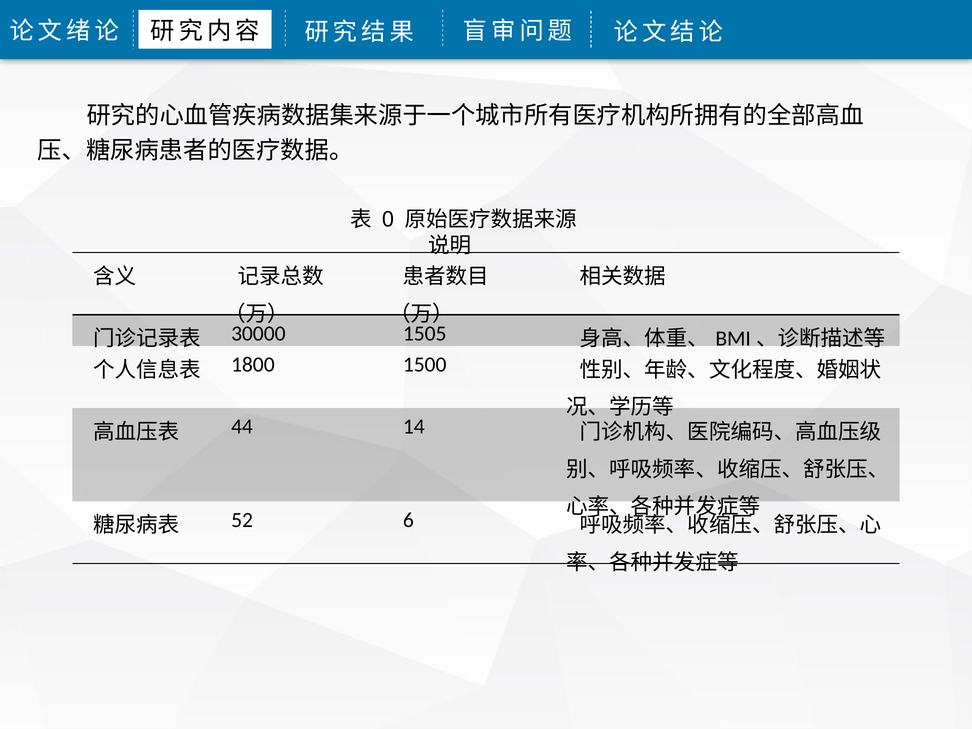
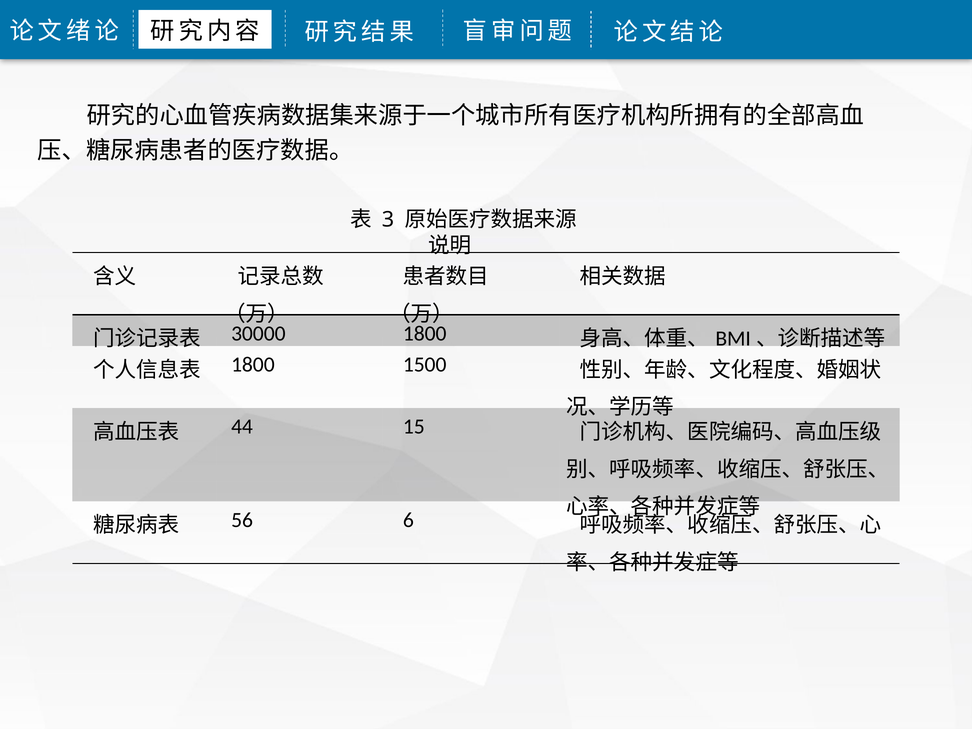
0: 0 -> 3
30000 1505: 1505 -> 1800
14: 14 -> 15
52: 52 -> 56
